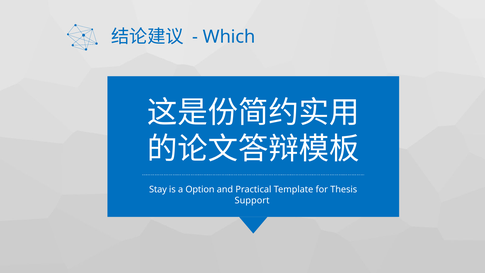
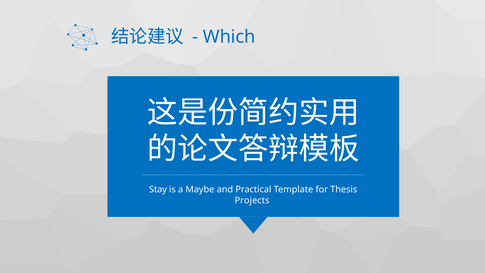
Option: Option -> Maybe
Support: Support -> Projects
